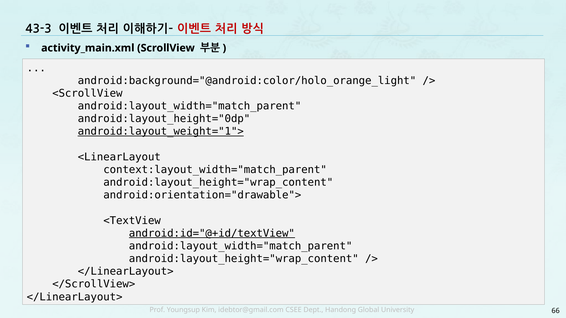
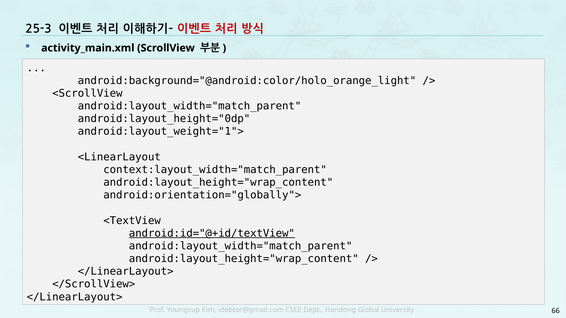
43-3: 43-3 -> 25-3
android:layout_weight="1"> underline: present -> none
android:orientation="drawable">: android:orientation="drawable"> -> android:orientation="globally">
